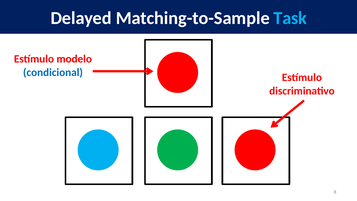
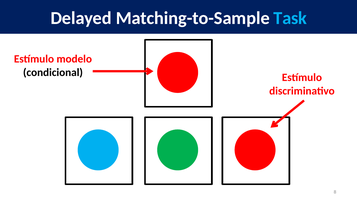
condicional colour: blue -> black
